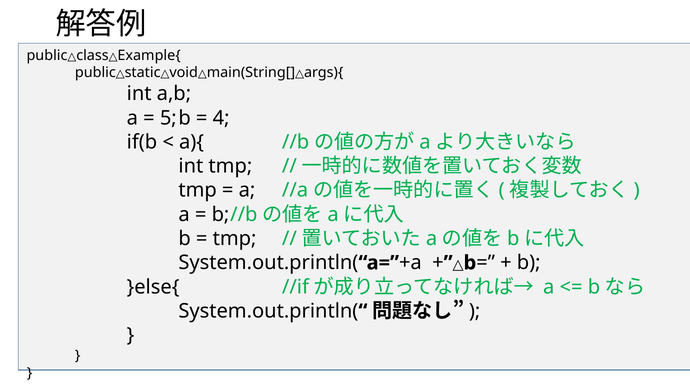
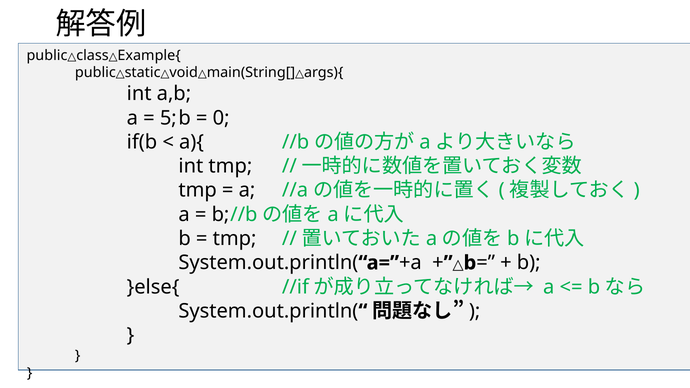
4: 4 -> 0
